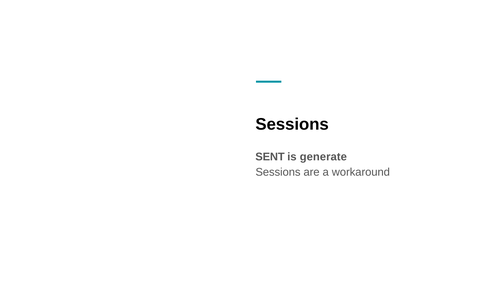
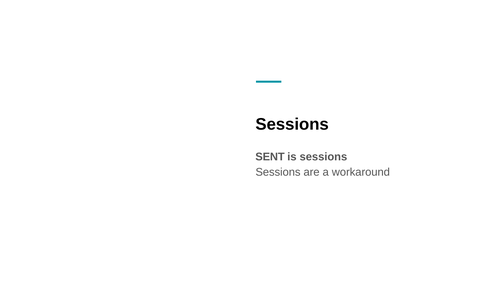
is generate: generate -> sessions
